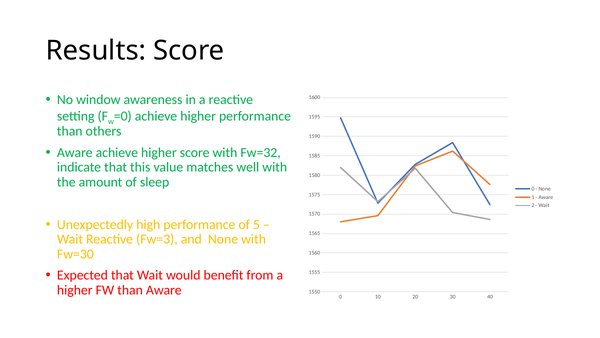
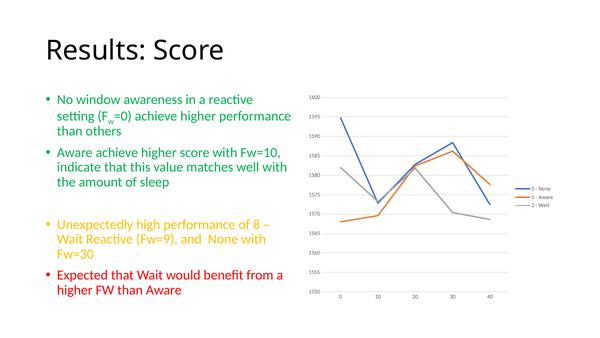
Fw=32: Fw=32 -> Fw=10
5: 5 -> 8
Fw=3: Fw=3 -> Fw=9
